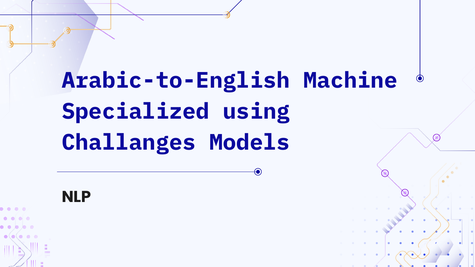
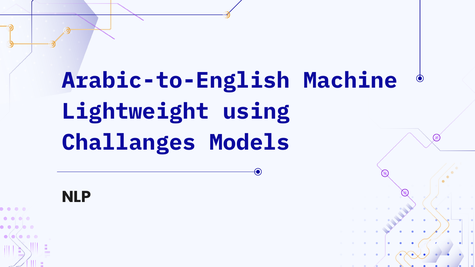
Specialized: Specialized -> Lightweight
